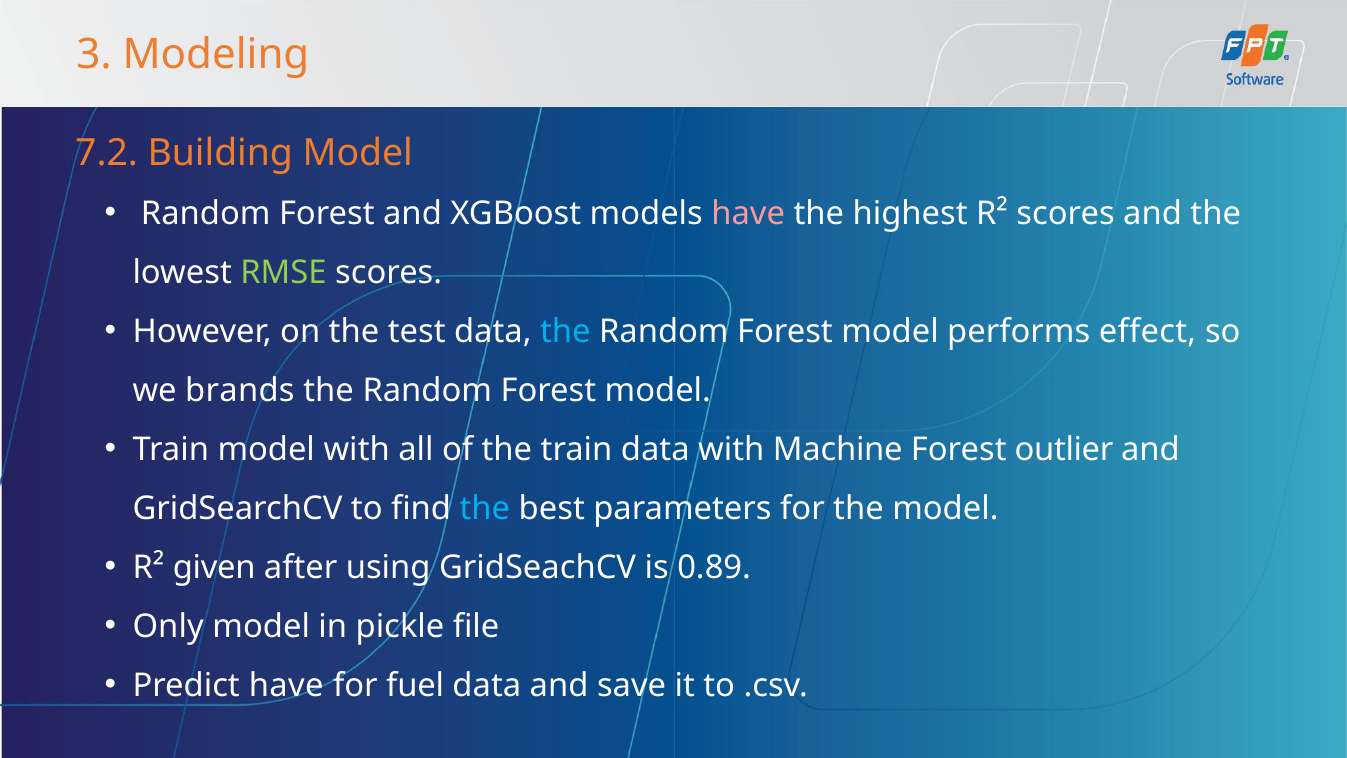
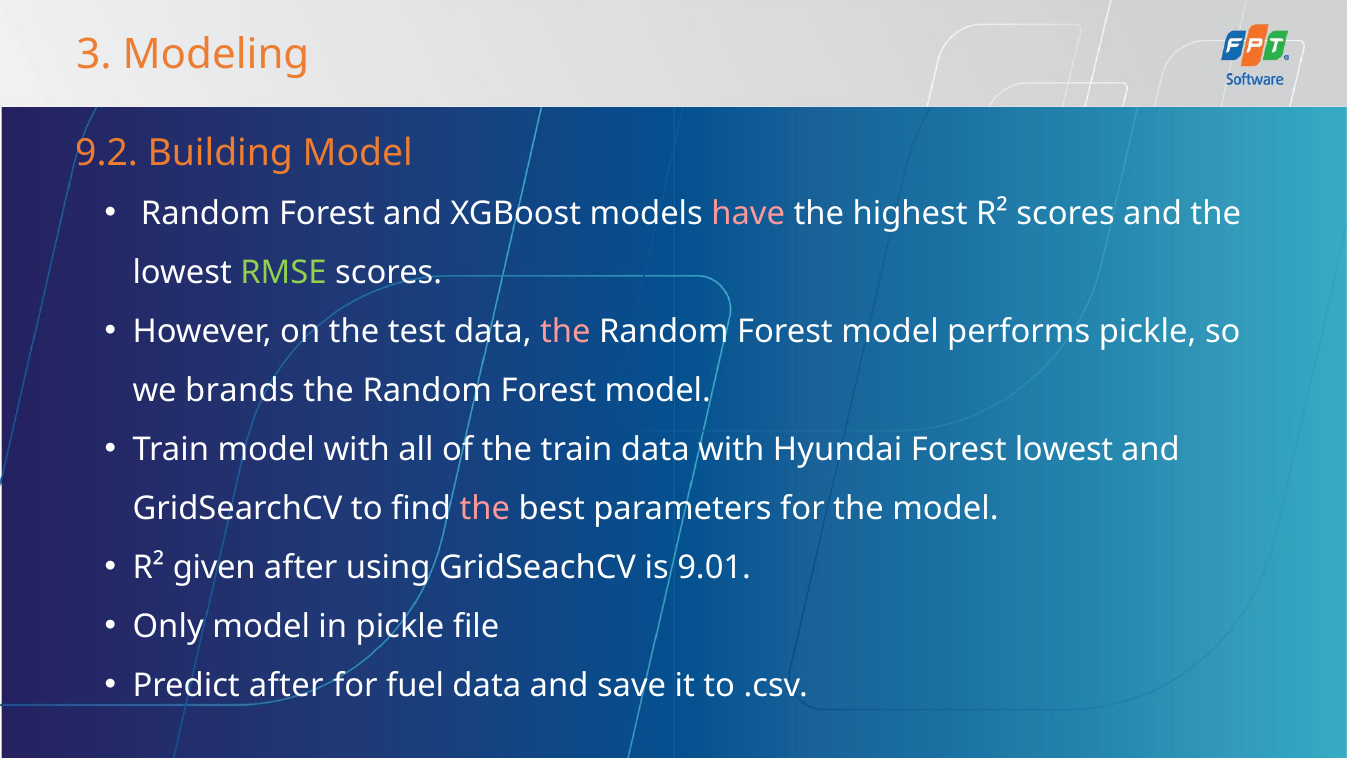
7.2: 7.2 -> 9.2
the at (565, 332) colour: light blue -> pink
performs effect: effect -> pickle
Machine: Machine -> Hyundai
Forest outlier: outlier -> lowest
the at (485, 509) colour: light blue -> pink
0.89: 0.89 -> 9.01
Predict have: have -> after
